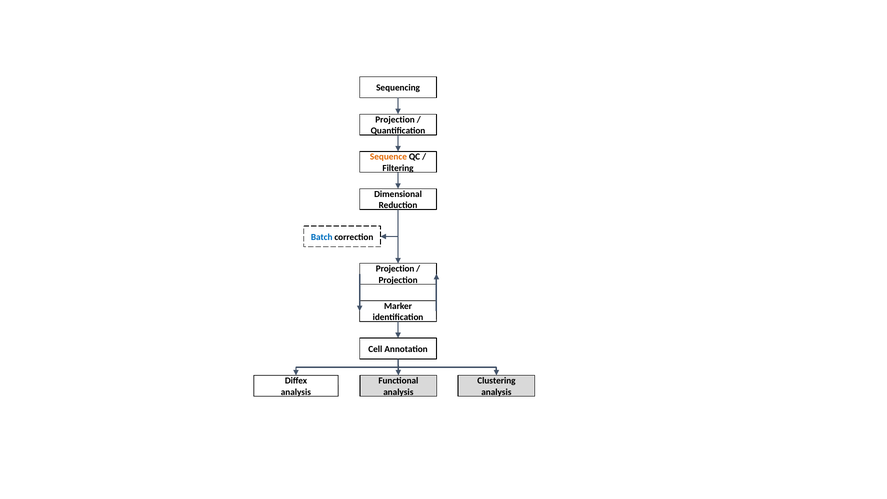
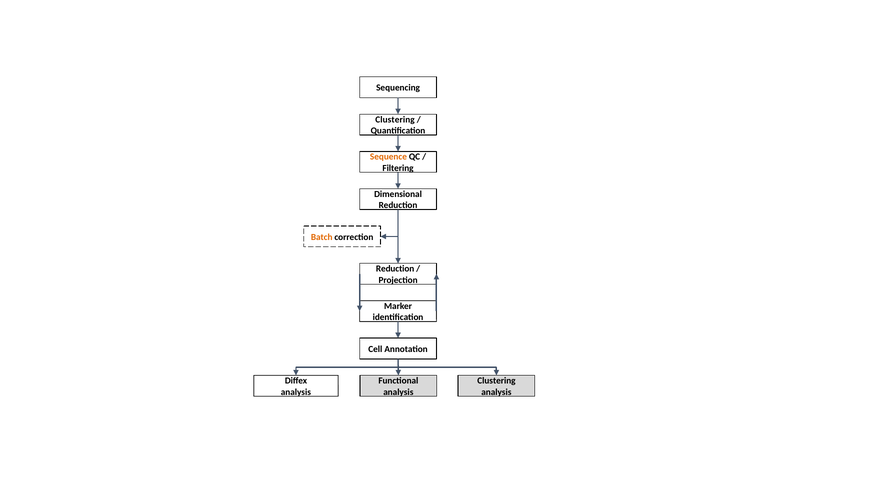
Projection at (395, 120): Projection -> Clustering
Batch colour: blue -> orange
Projection at (395, 269): Projection -> Reduction
